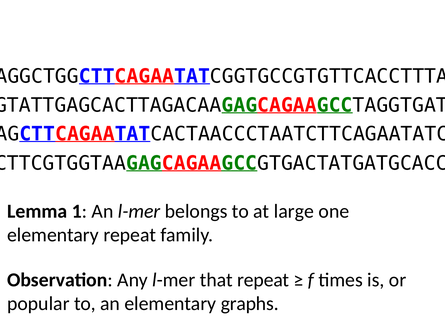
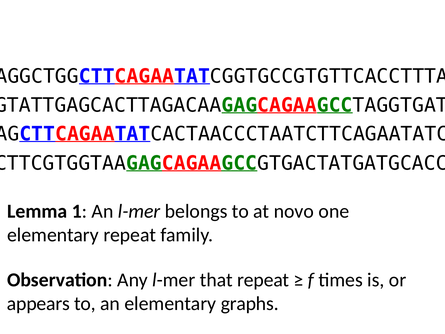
large: large -> novo
popular: popular -> appears
